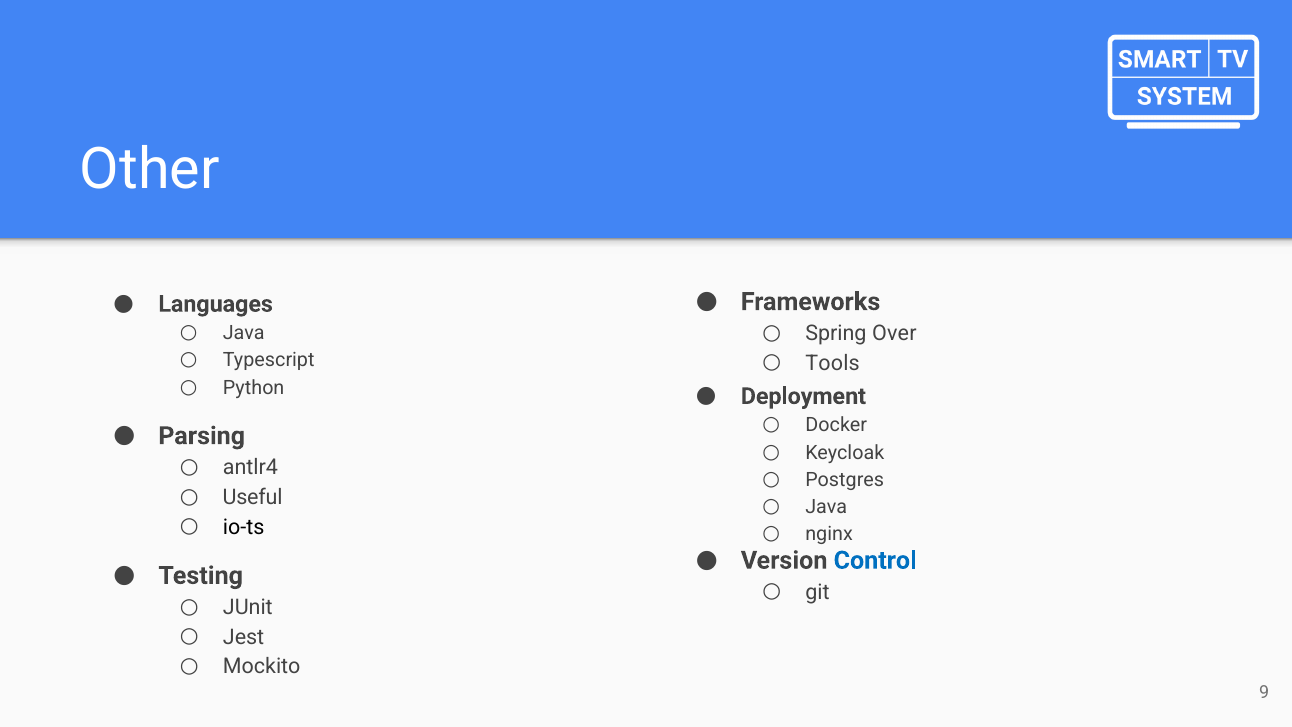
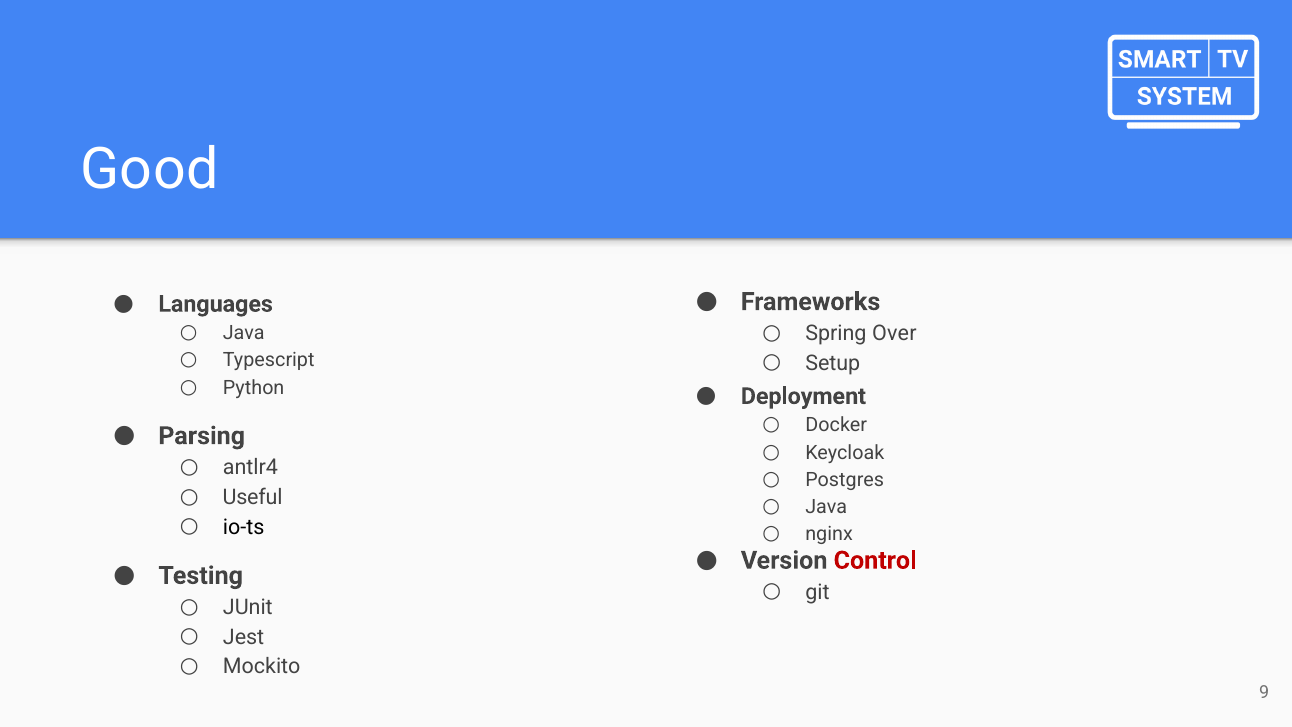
Other: Other -> Good
Tools: Tools -> Setup
Control colour: blue -> red
